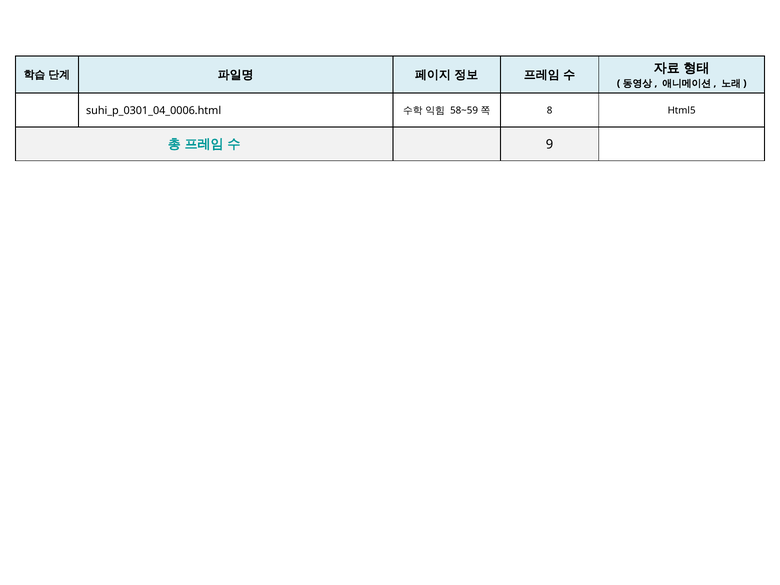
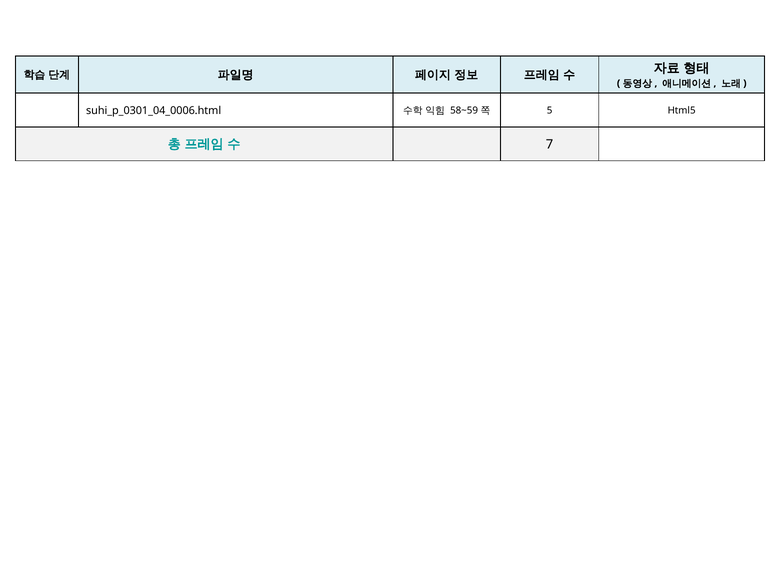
8: 8 -> 5
9: 9 -> 7
